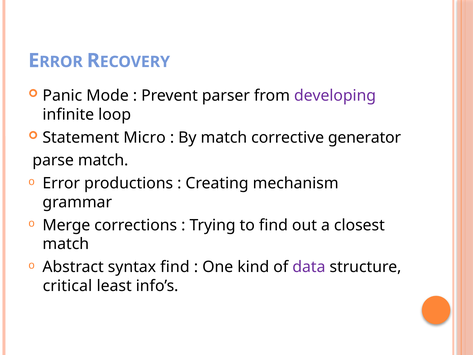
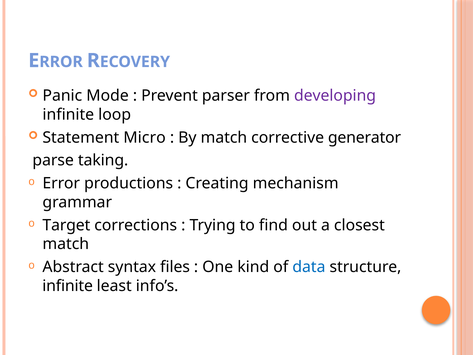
parse match: match -> taking
Merge: Merge -> Target
syntax find: find -> files
data colour: purple -> blue
critical at (67, 286): critical -> infinite
